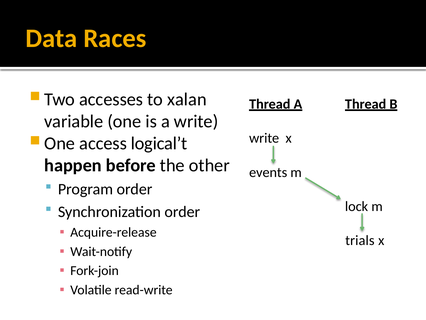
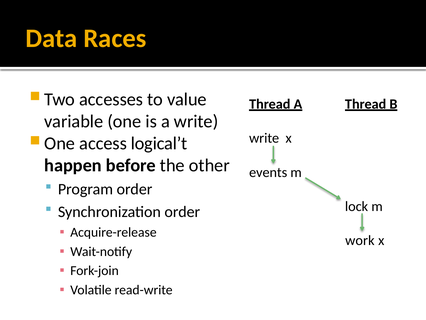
xalan: xalan -> value
trials: trials -> work
